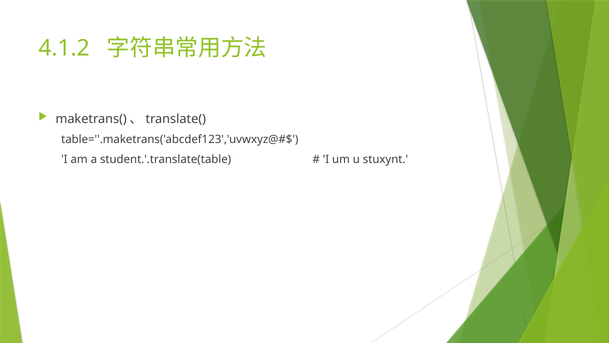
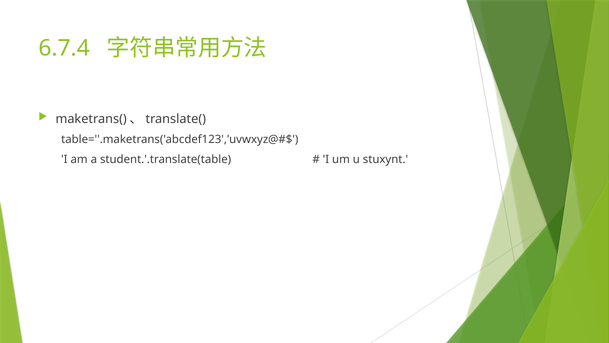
4.1.2: 4.1.2 -> 6.7.4
